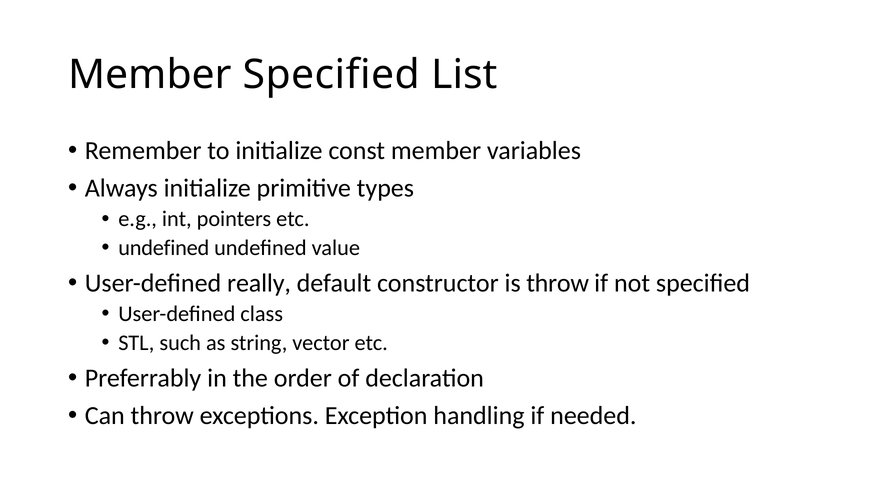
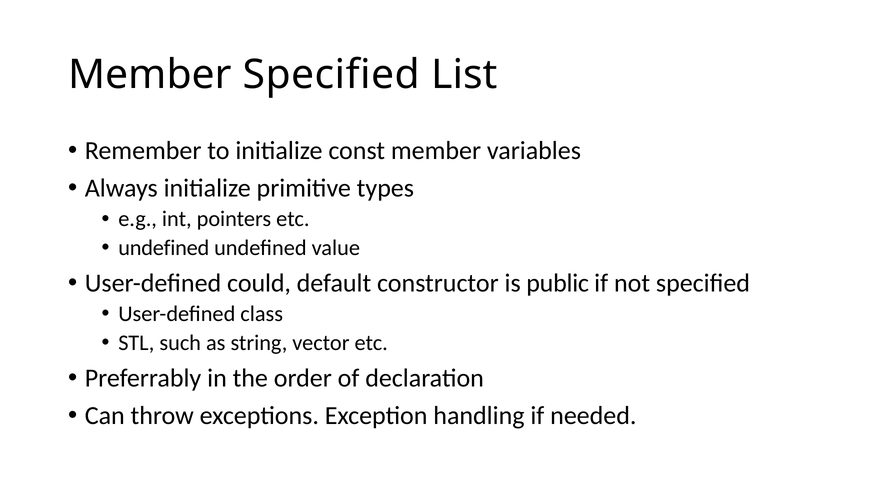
really: really -> could
is throw: throw -> public
